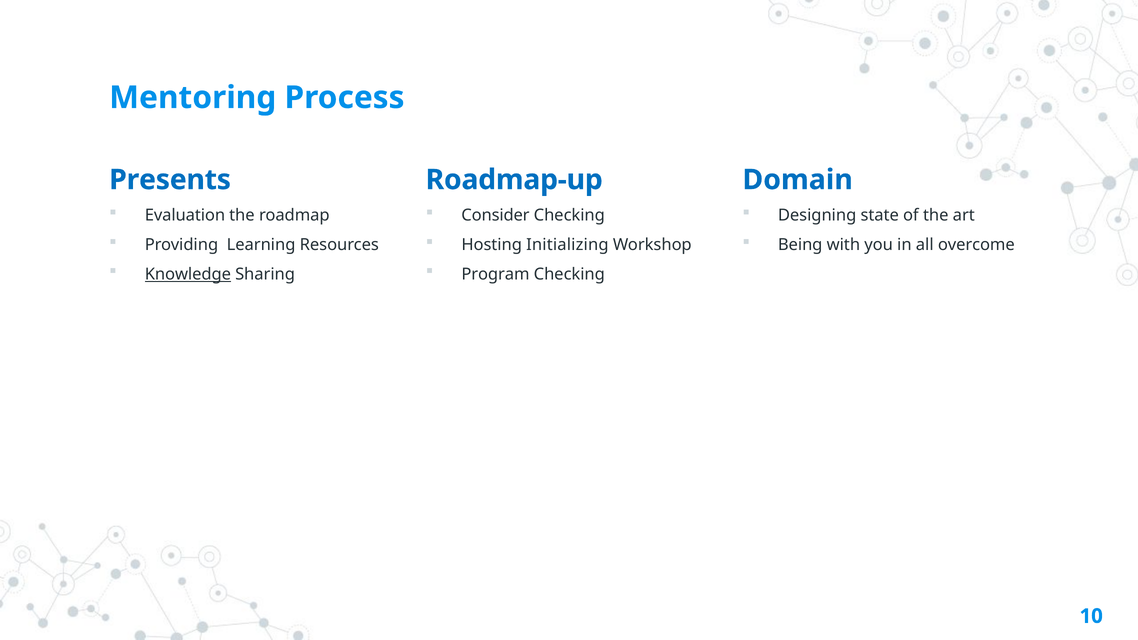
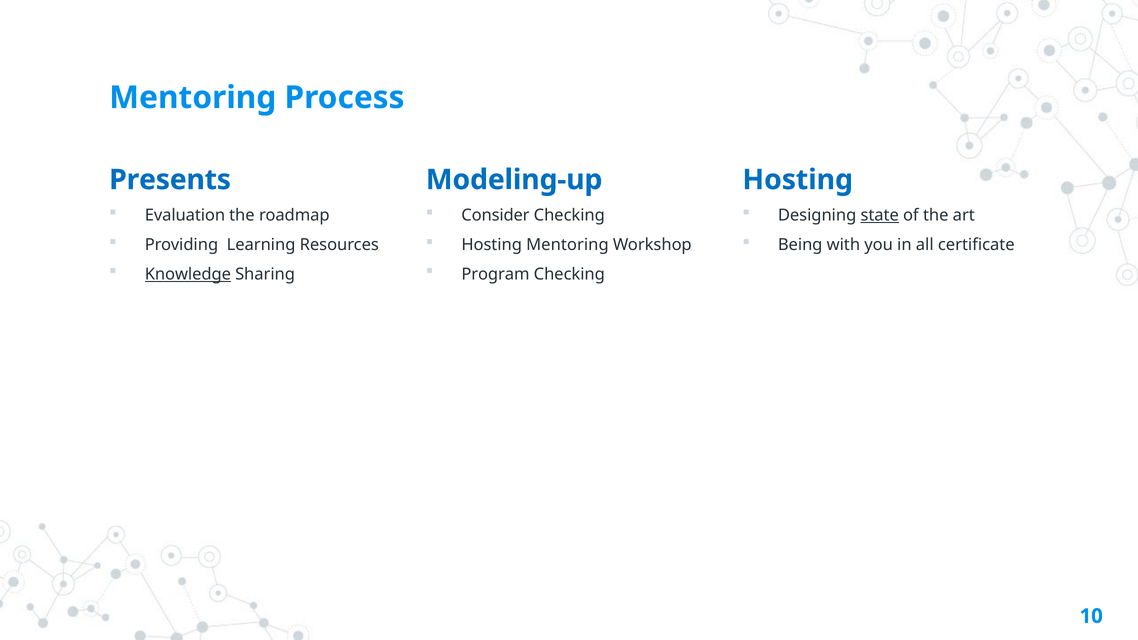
Roadmap-up: Roadmap-up -> Modeling-up
Domain at (798, 180): Domain -> Hosting
state underline: none -> present
Hosting Initializing: Initializing -> Mentoring
overcome: overcome -> certificate
